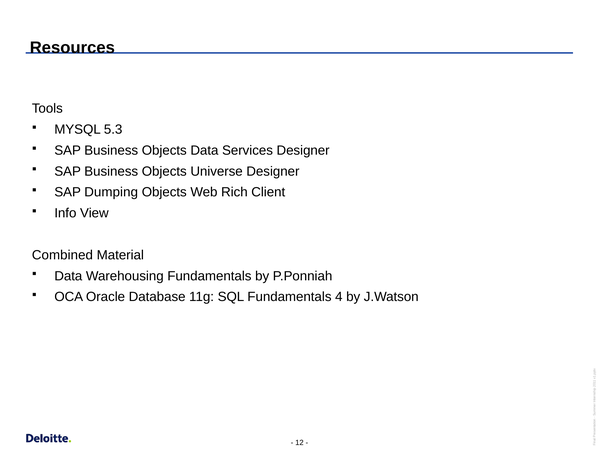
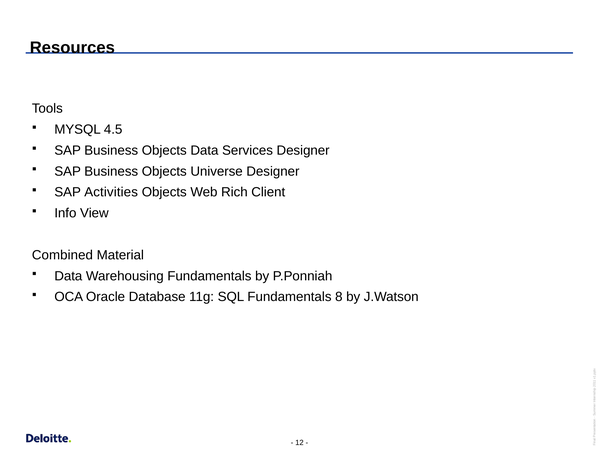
5.3: 5.3 -> 4.5
Dumping: Dumping -> Activities
4: 4 -> 8
